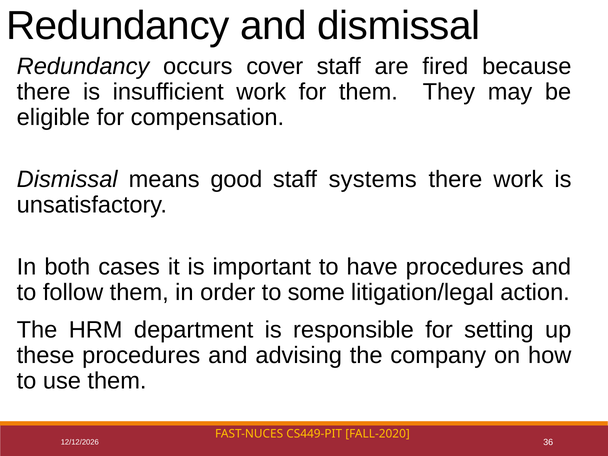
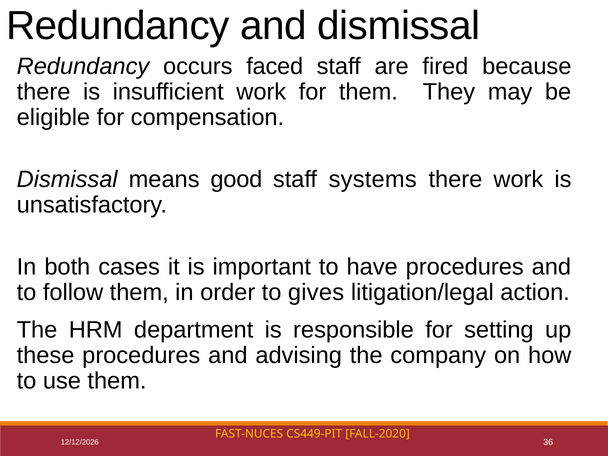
cover: cover -> faced
some: some -> gives
